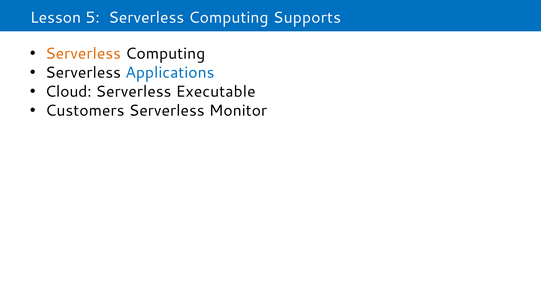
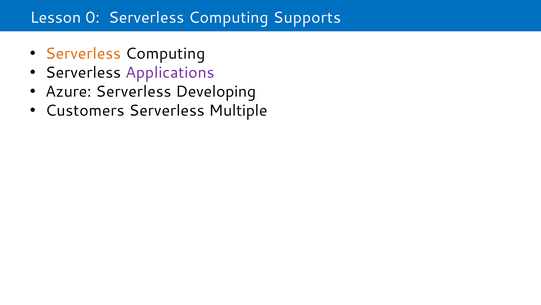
5: 5 -> 0
Applications colour: blue -> purple
Cloud: Cloud -> Azure
Executable: Executable -> Developing
Monitor: Monitor -> Multiple
